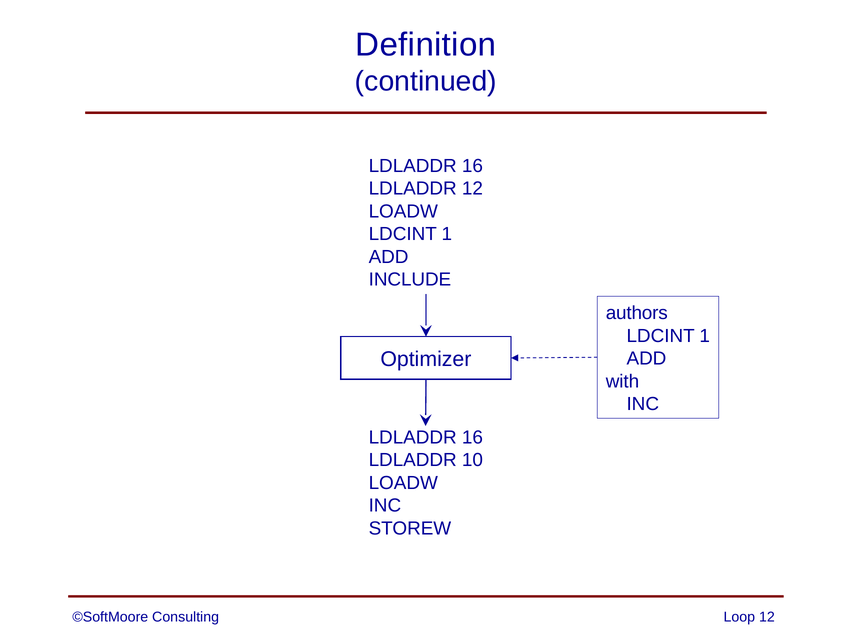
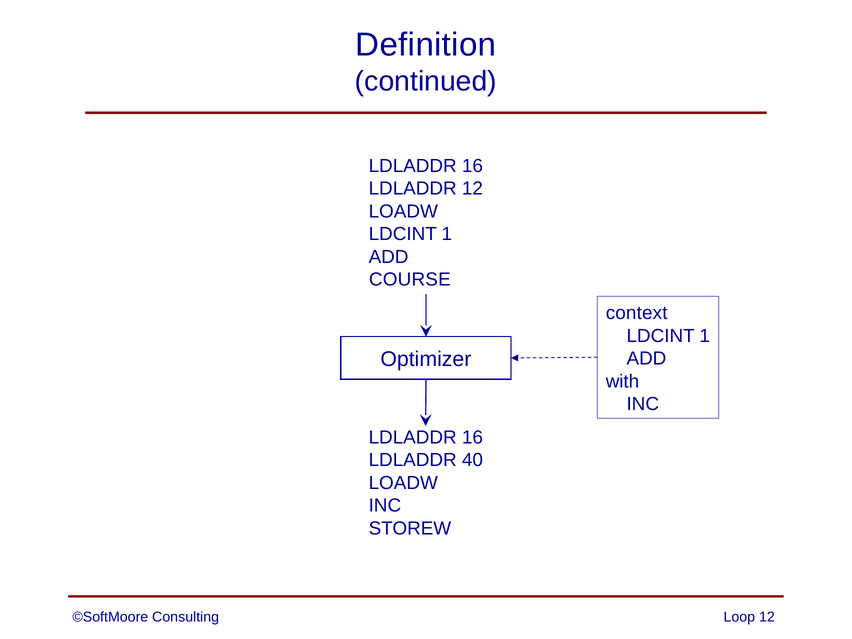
INCLUDE: INCLUDE -> COURSE
authors: authors -> context
10: 10 -> 40
